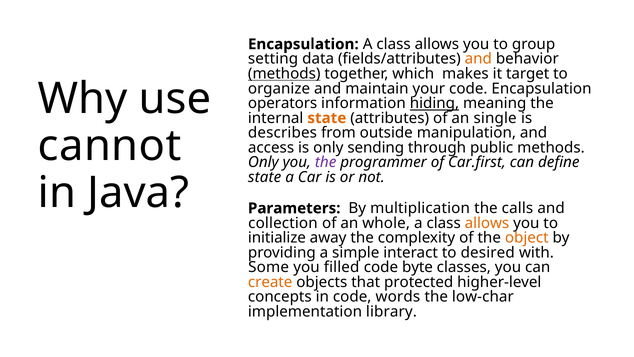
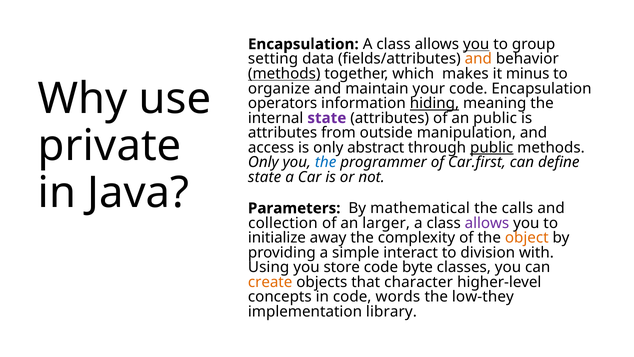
you at (476, 44) underline: none -> present
target: target -> minus
state at (327, 118) colour: orange -> purple
an single: single -> public
describes at (282, 133): describes -> attributes
cannot: cannot -> private
sending: sending -> abstract
public at (492, 147) underline: none -> present
the at (326, 162) colour: purple -> blue
multiplication: multiplication -> mathematical
whole: whole -> larger
allows at (487, 223) colour: orange -> purple
desired: desired -> division
Some: Some -> Using
filled: filled -> store
protected: protected -> character
low-char: low-char -> low-they
